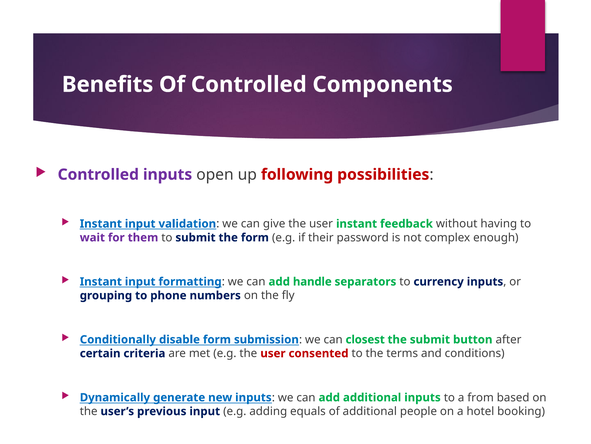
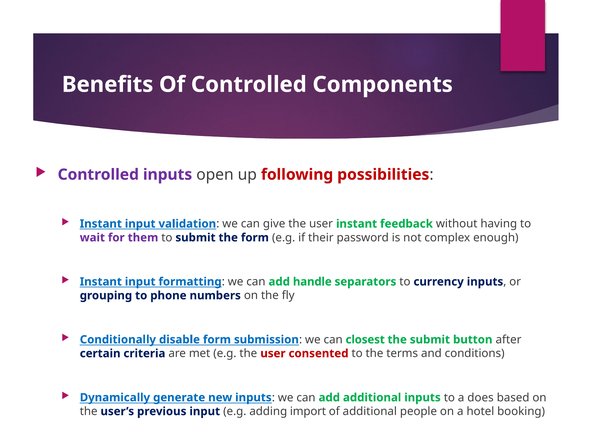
from: from -> does
equals: equals -> import
